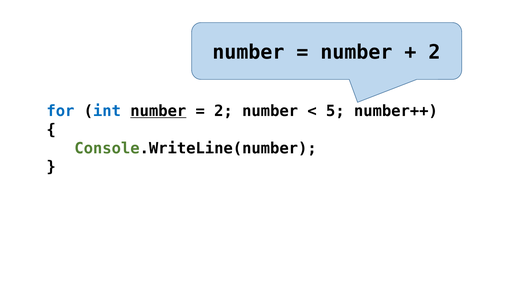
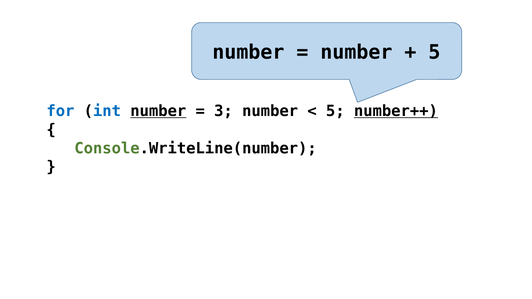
2 at (435, 52): 2 -> 5
2 at (223, 111): 2 -> 3
number++ underline: none -> present
